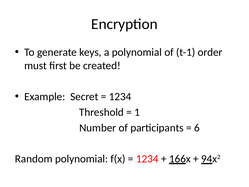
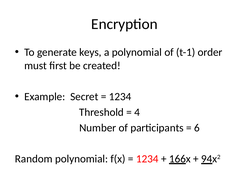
1: 1 -> 4
